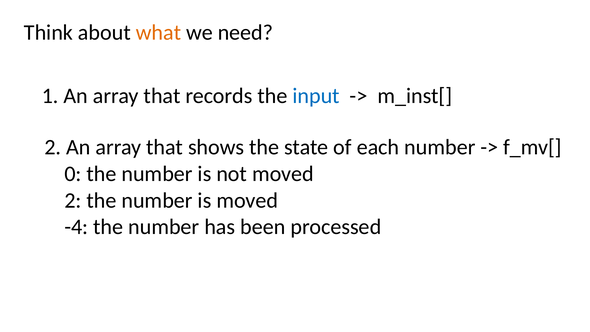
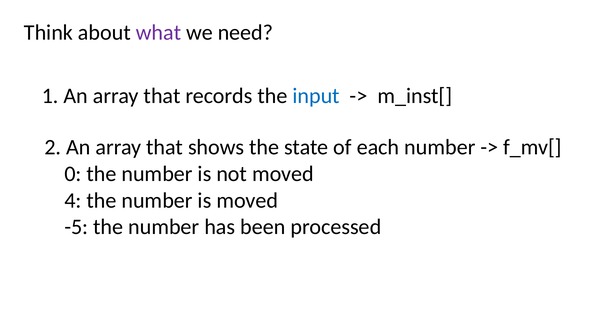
what colour: orange -> purple
2 at (73, 200): 2 -> 4
-4: -4 -> -5
